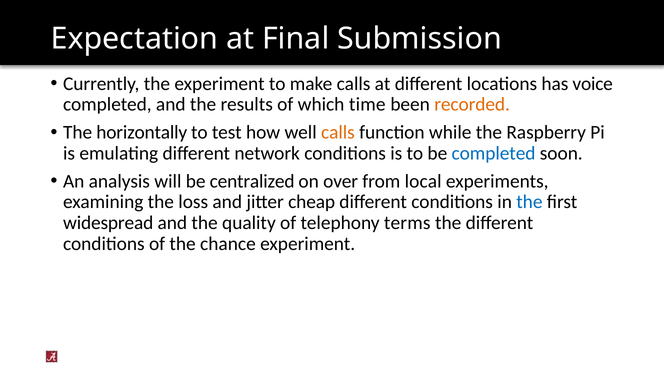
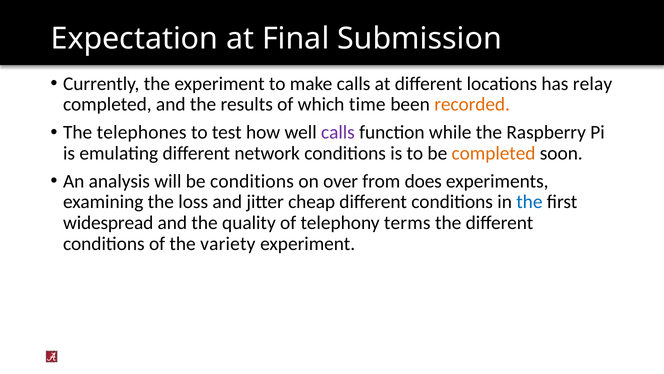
voice: voice -> relay
horizontally: horizontally -> telephones
calls at (338, 132) colour: orange -> purple
completed at (494, 153) colour: blue -> orange
be centralized: centralized -> conditions
local: local -> does
chance: chance -> variety
